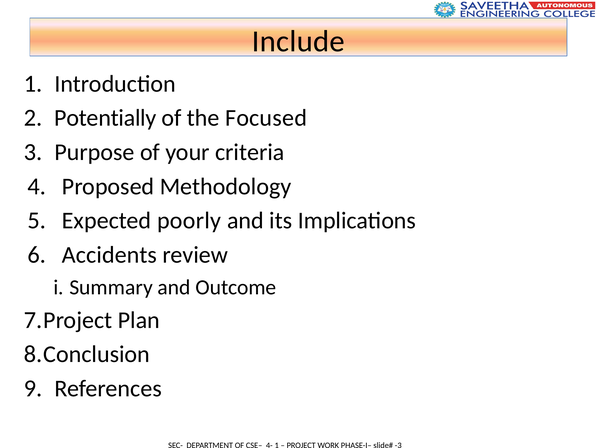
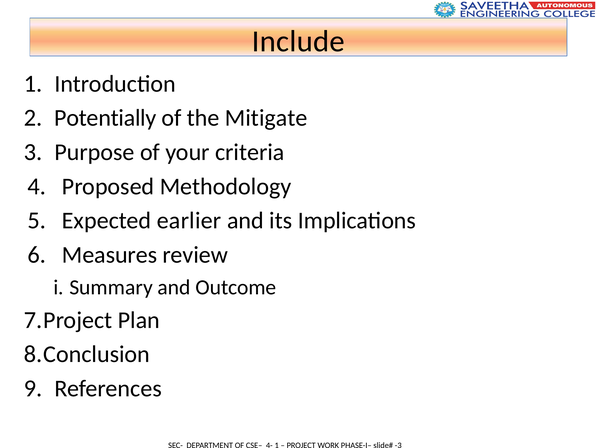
Focused: Focused -> Mitigate
poorly: poorly -> earlier
Accidents: Accidents -> Measures
